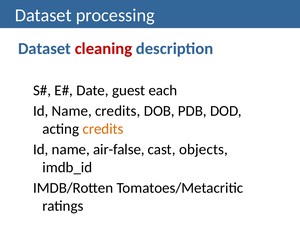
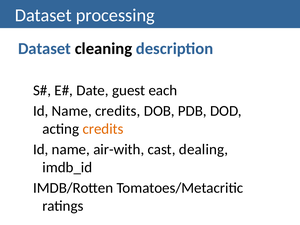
cleaning colour: red -> black
air-false: air-false -> air-with
objects: objects -> dealing
